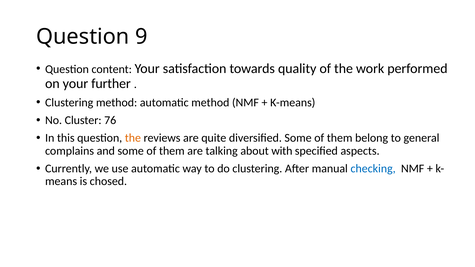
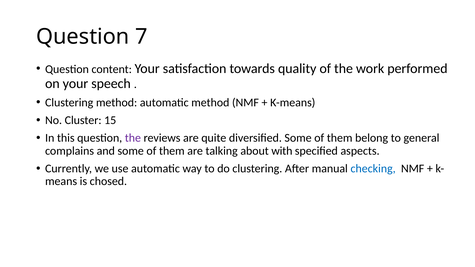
9: 9 -> 7
further: further -> speech
76: 76 -> 15
the at (133, 138) colour: orange -> purple
